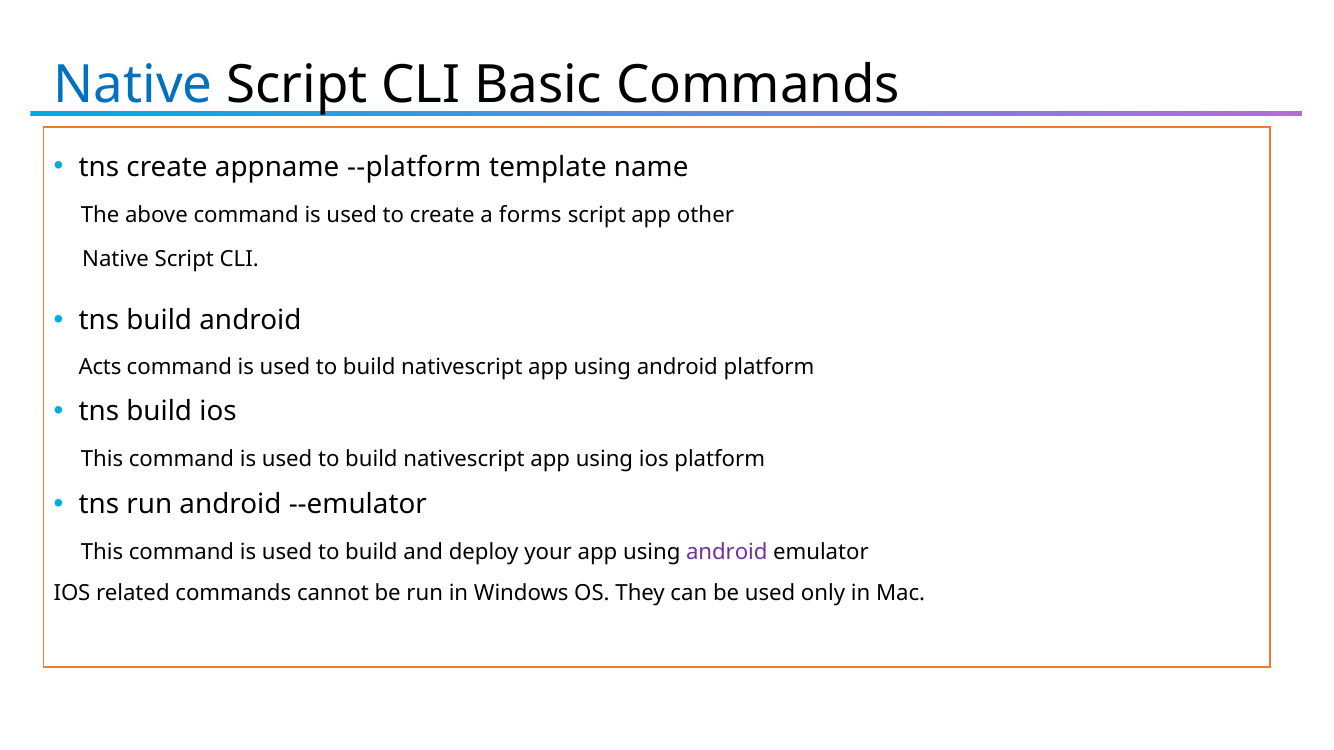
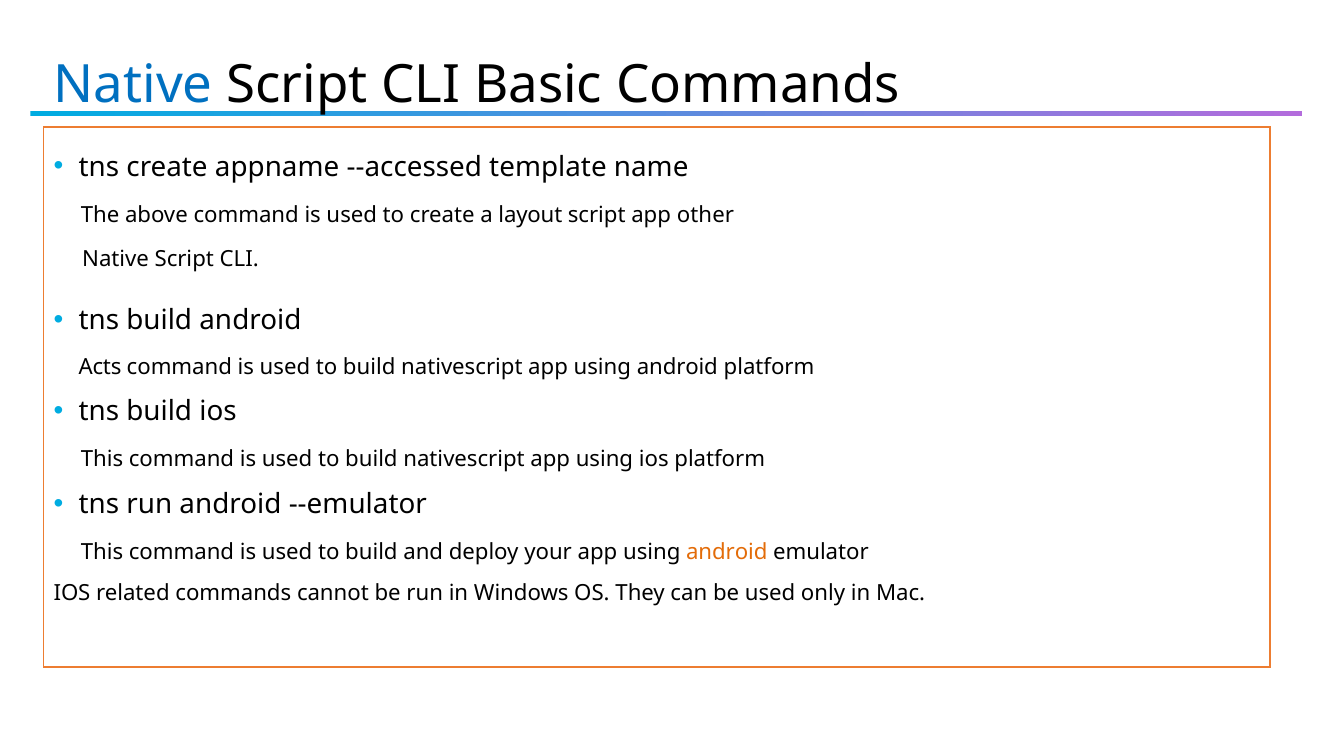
--platform: --platform -> --accessed
forms: forms -> layout
android at (727, 552) colour: purple -> orange
